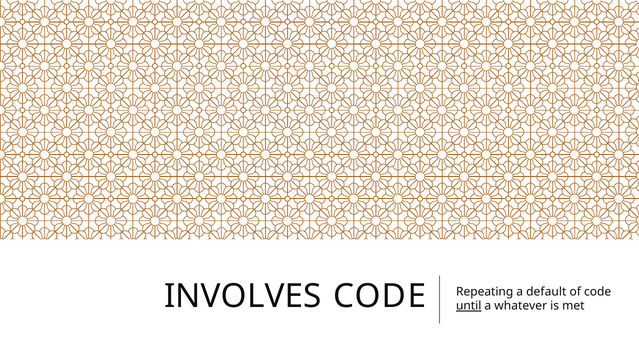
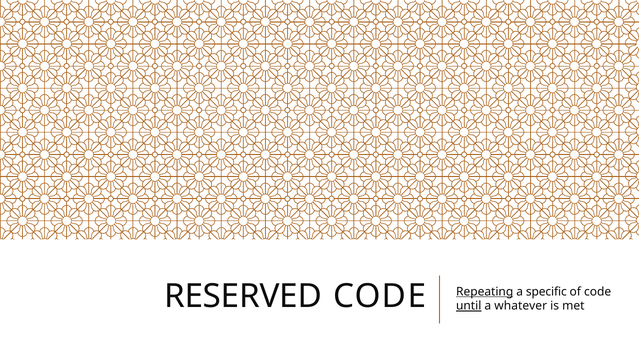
INVOLVES: INVOLVES -> RESERVED
Repeating underline: none -> present
default: default -> specific
